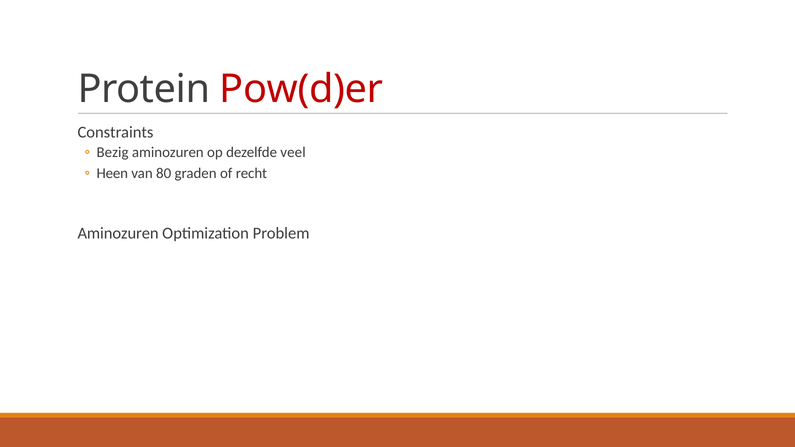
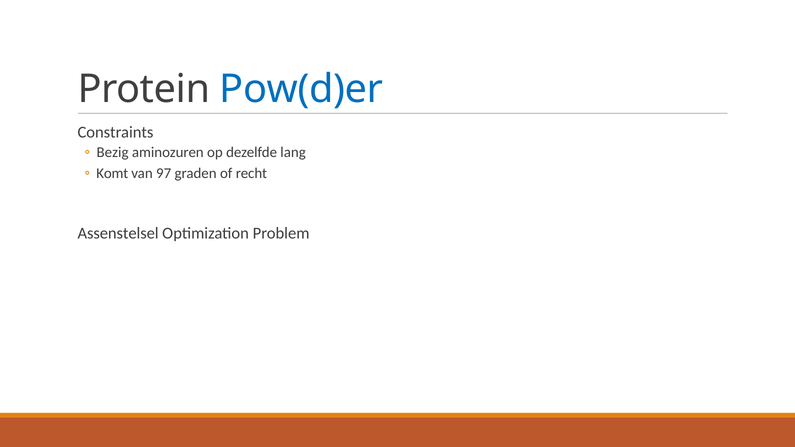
Pow(d)er colour: red -> blue
veel: veel -> lang
Heen: Heen -> Komt
80: 80 -> 97
Aminozuren at (118, 233): Aminozuren -> Assenstelsel
